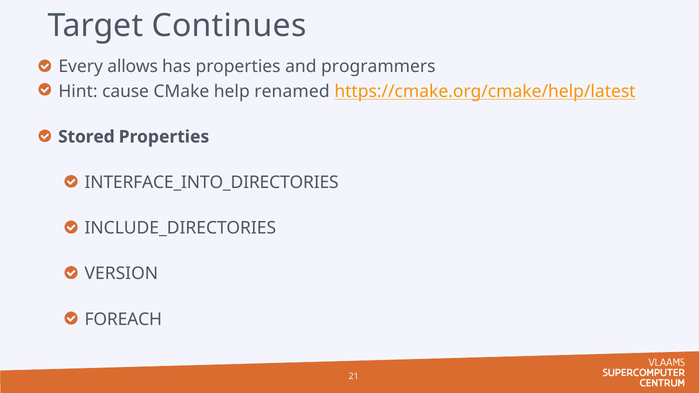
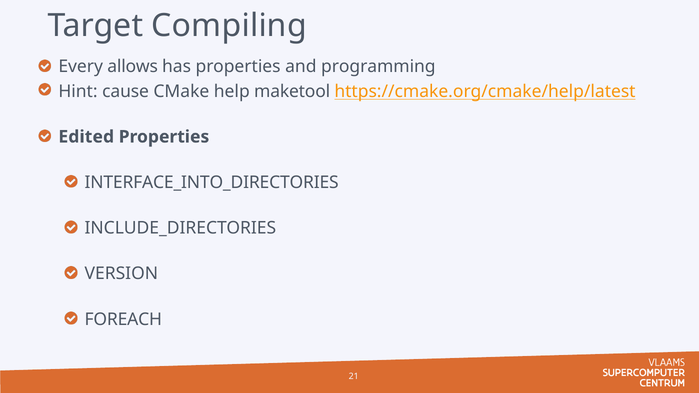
Continues: Continues -> Compiling
programmers: programmers -> programming
renamed: renamed -> maketool
Stored: Stored -> Edited
